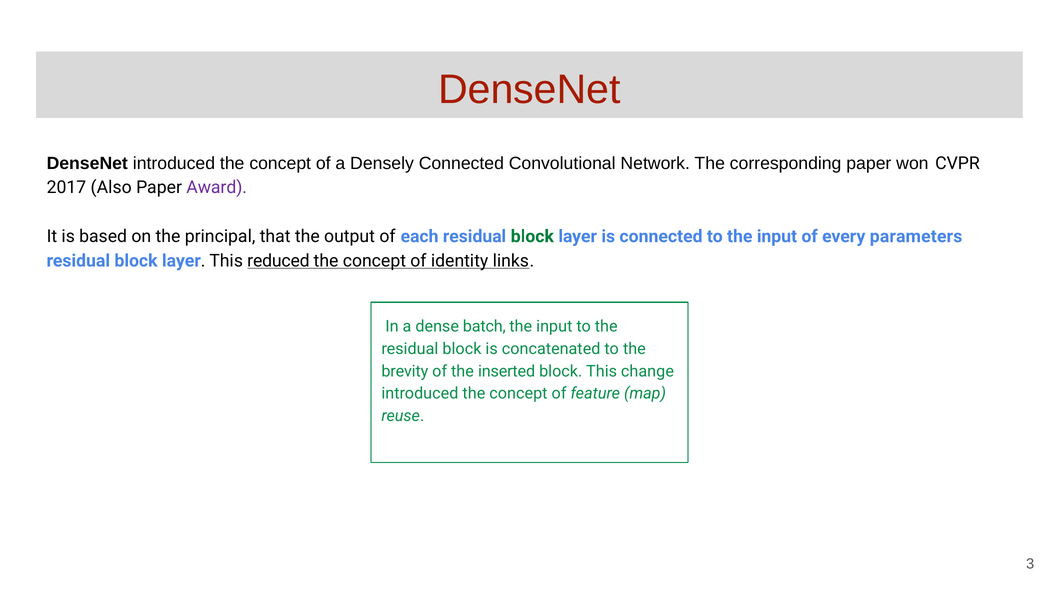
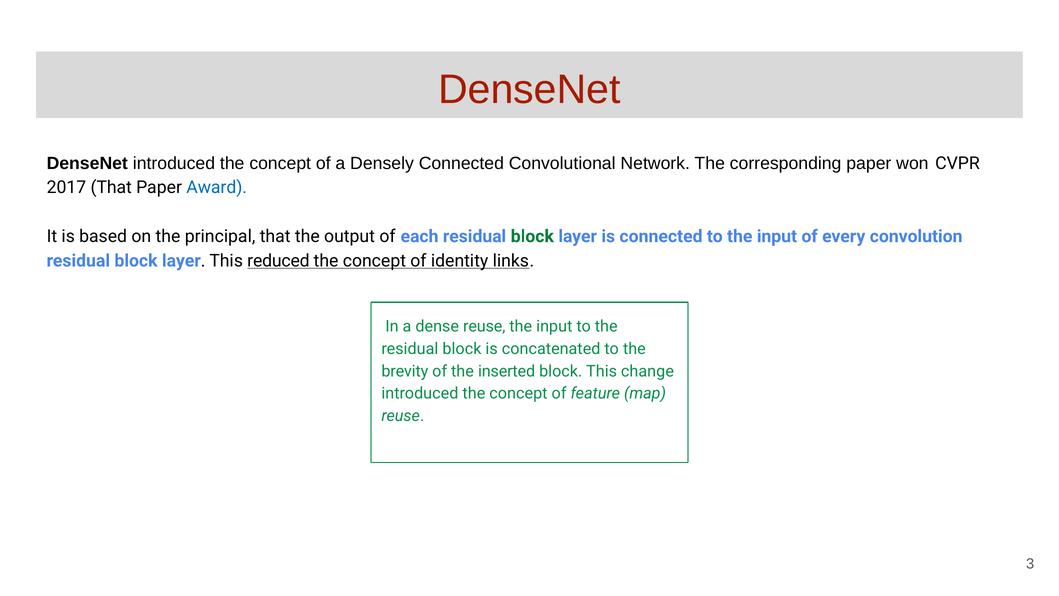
2017 Also: Also -> That
Award colour: purple -> blue
parameters: parameters -> convolution
dense batch: batch -> reuse
